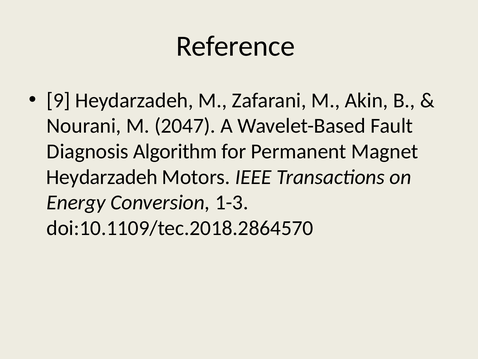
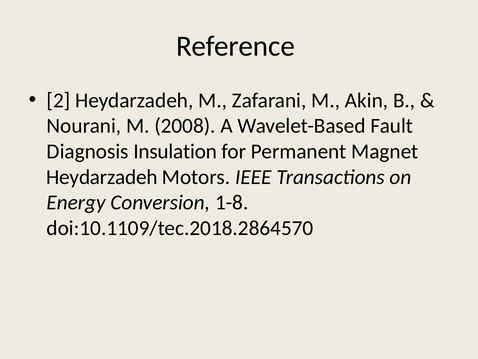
9: 9 -> 2
2047: 2047 -> 2008
Algorithm: Algorithm -> Insulation
1-3: 1-3 -> 1-8
